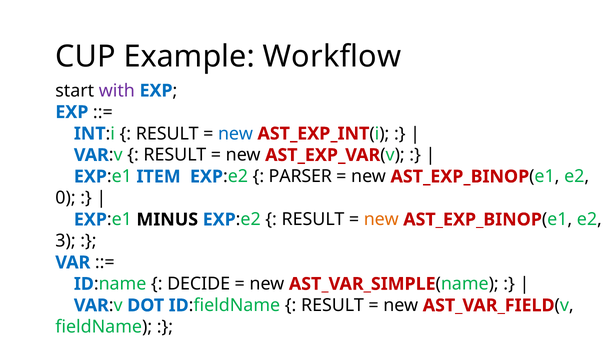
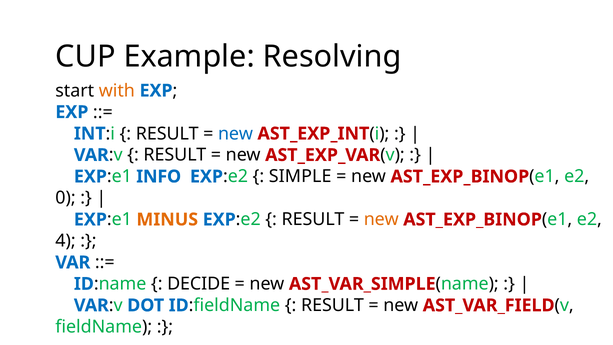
Workflow: Workflow -> Resolving
with colour: purple -> orange
ITEM: ITEM -> INFO
PARSER: PARSER -> SIMPLE
MINUS colour: black -> orange
3: 3 -> 4
